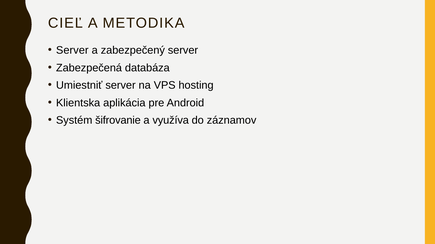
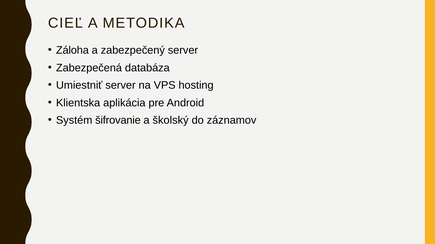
Server at (72, 50): Server -> Záloha
využíva: využíva -> školský
